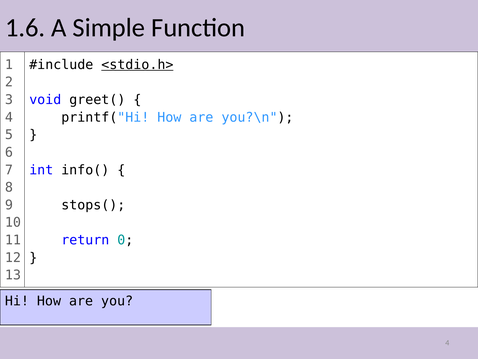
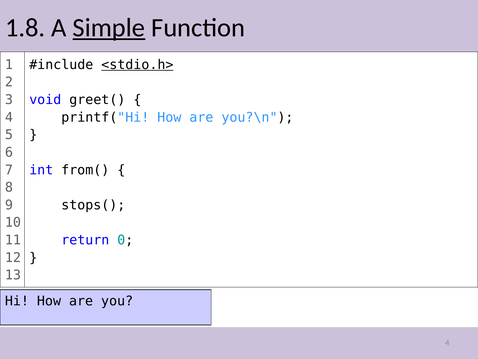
1.6: 1.6 -> 1.8
Simple underline: none -> present
info(: info( -> from(
